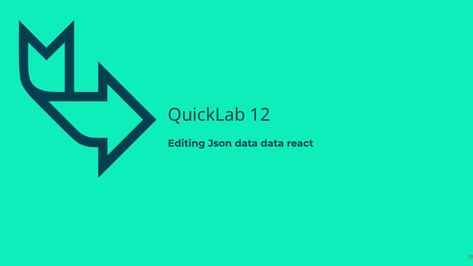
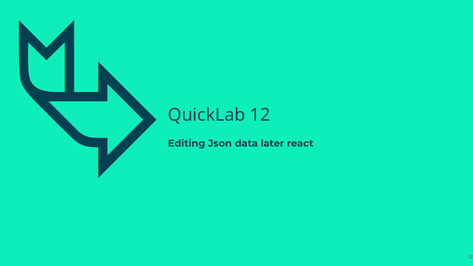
data data: data -> later
